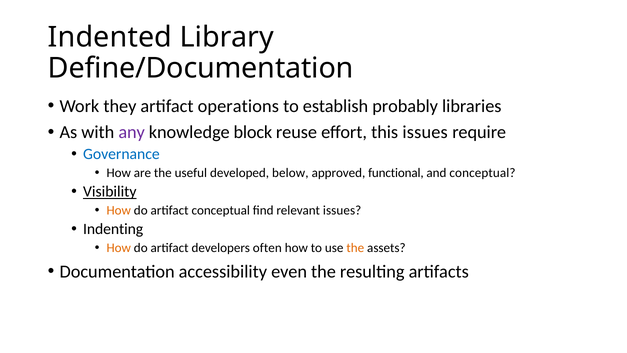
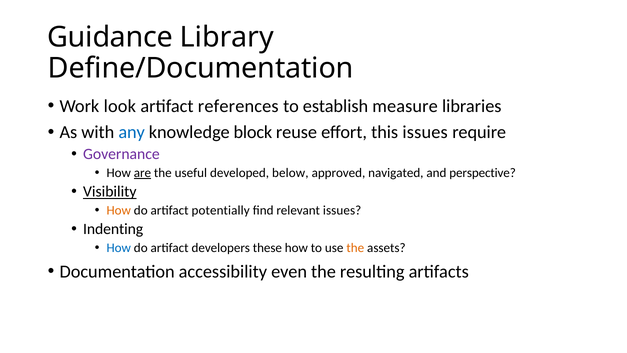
Indented: Indented -> Guidance
they: they -> look
operations: operations -> references
probably: probably -> measure
any colour: purple -> blue
Governance colour: blue -> purple
are underline: none -> present
functional: functional -> navigated
and conceptual: conceptual -> perspective
artifact conceptual: conceptual -> potentially
How at (119, 248) colour: orange -> blue
often: often -> these
